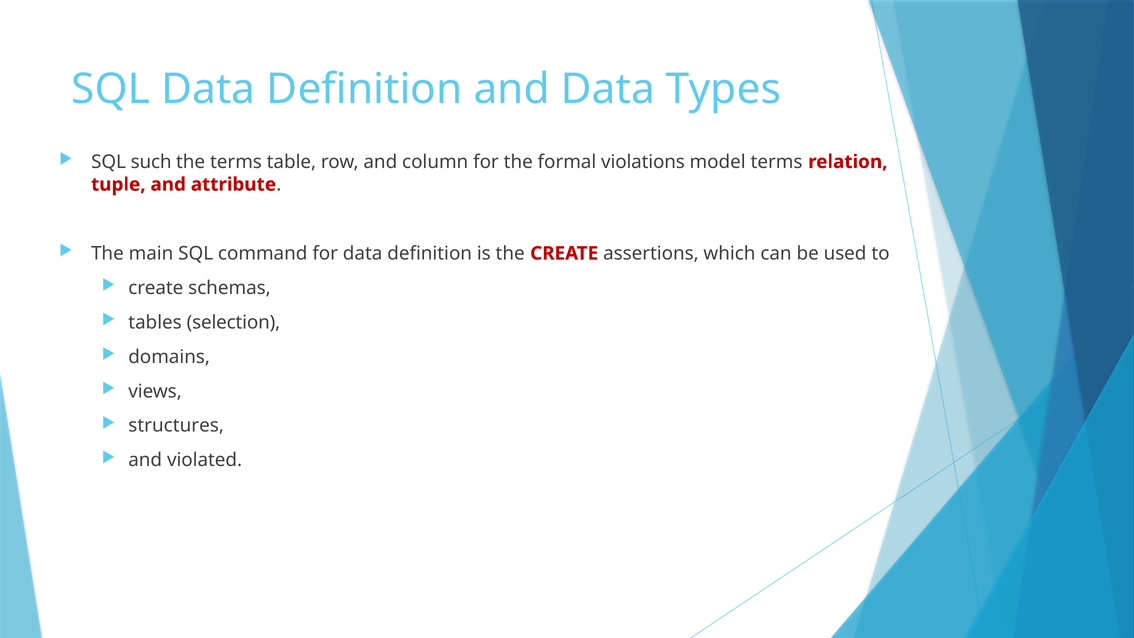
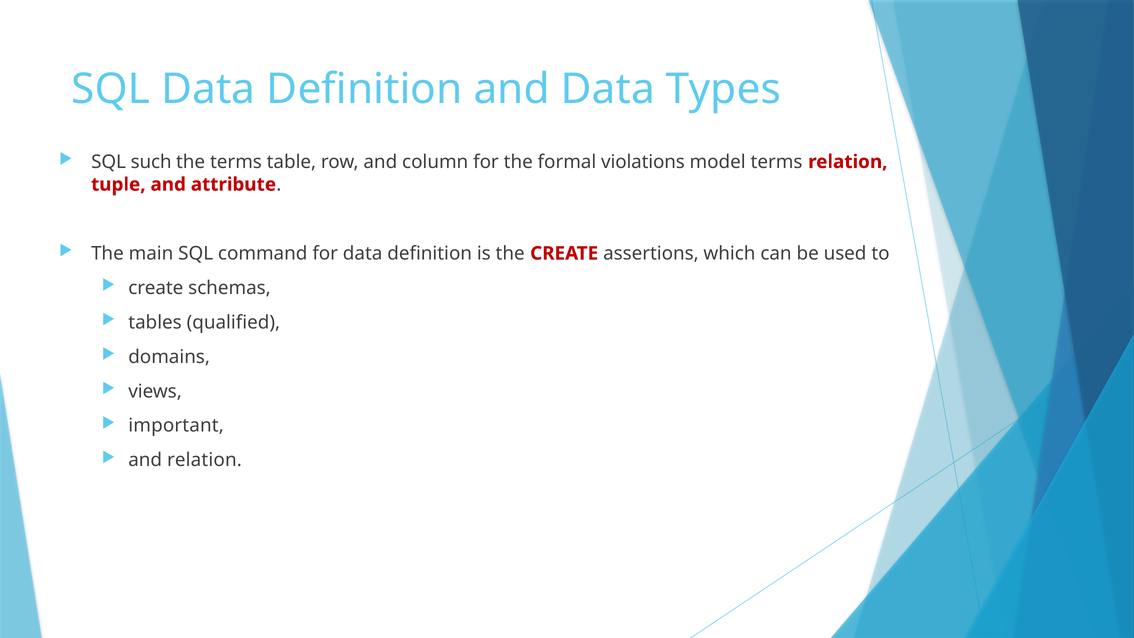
selection: selection -> qualified
structures: structures -> important
and violated: violated -> relation
